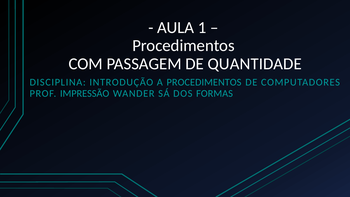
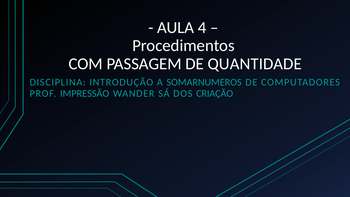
1: 1 -> 4
A PROCEDIMENTOS: PROCEDIMENTOS -> SOMARNUMEROS
FORMAS: FORMAS -> CRIAÇÃO
